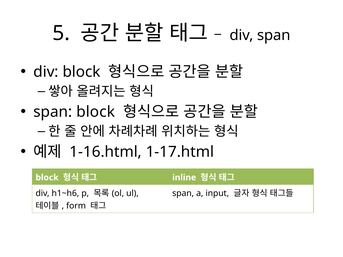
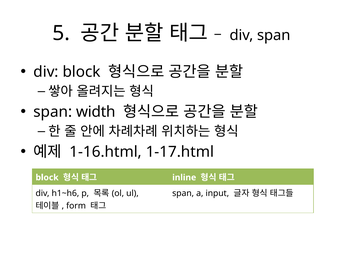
span block: block -> width
